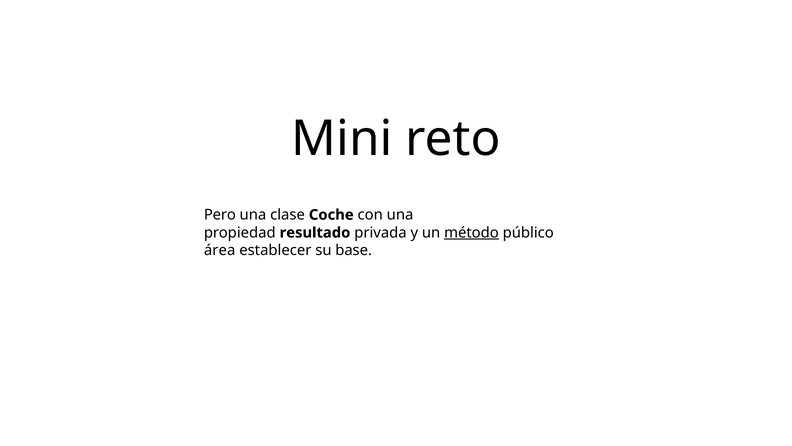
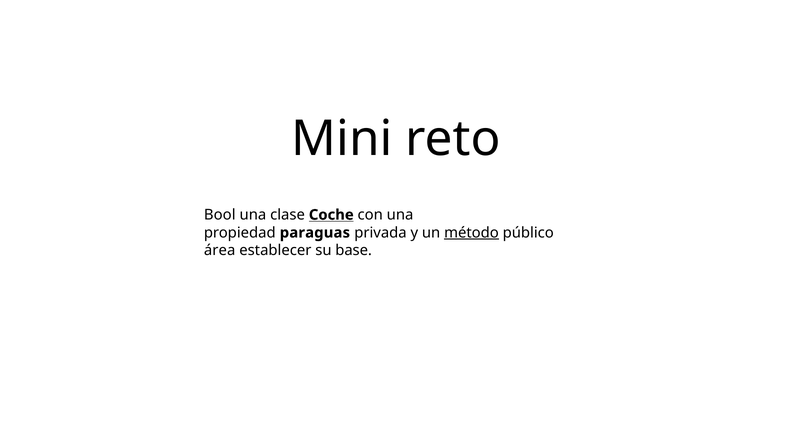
Pero: Pero -> Bool
Coche underline: none -> present
resultado: resultado -> paraguas
